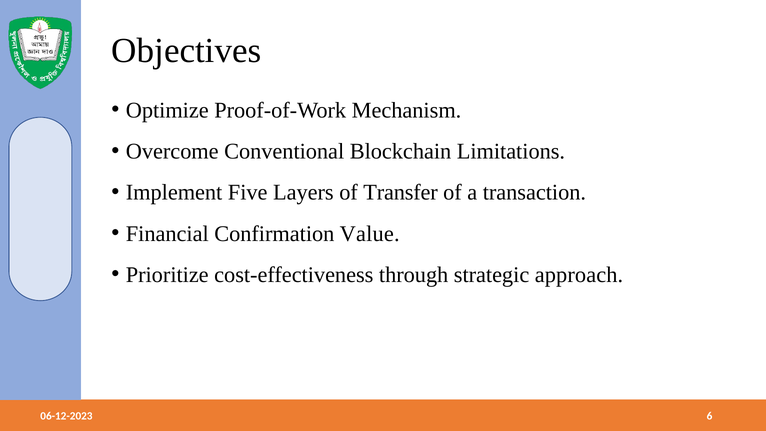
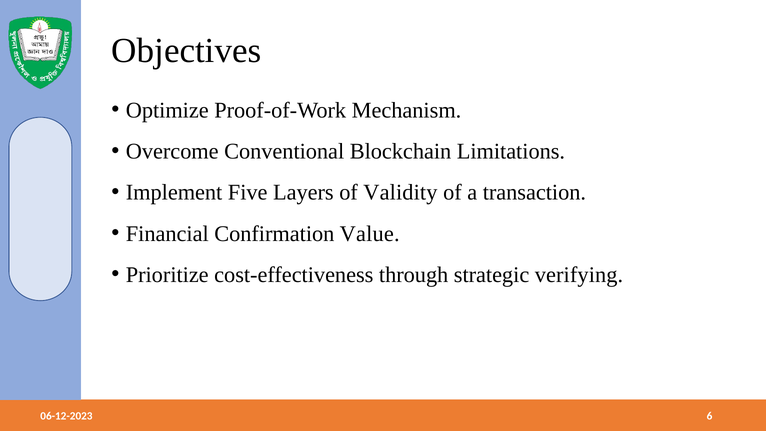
Transfer: Transfer -> Validity
approach: approach -> verifying
